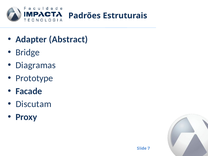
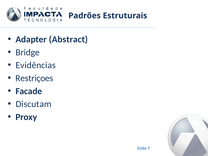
Diagramas: Diagramas -> Evidências
Prototype: Prototype -> Restriçoes
